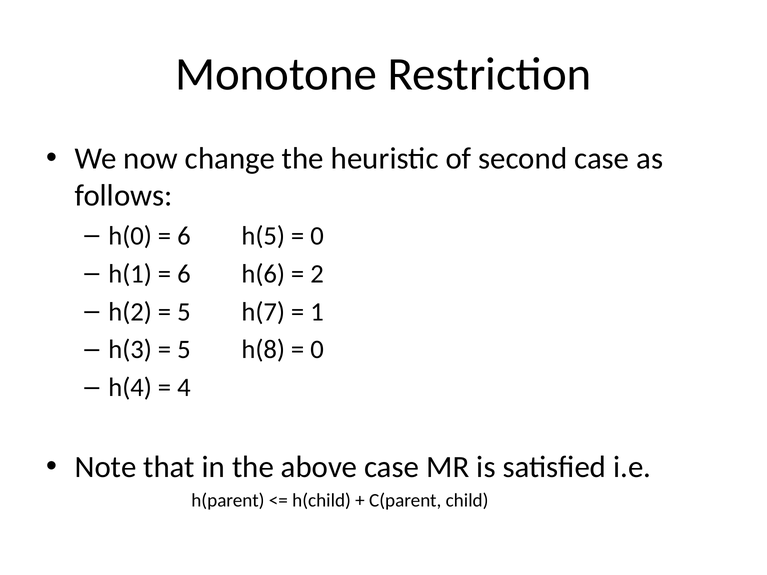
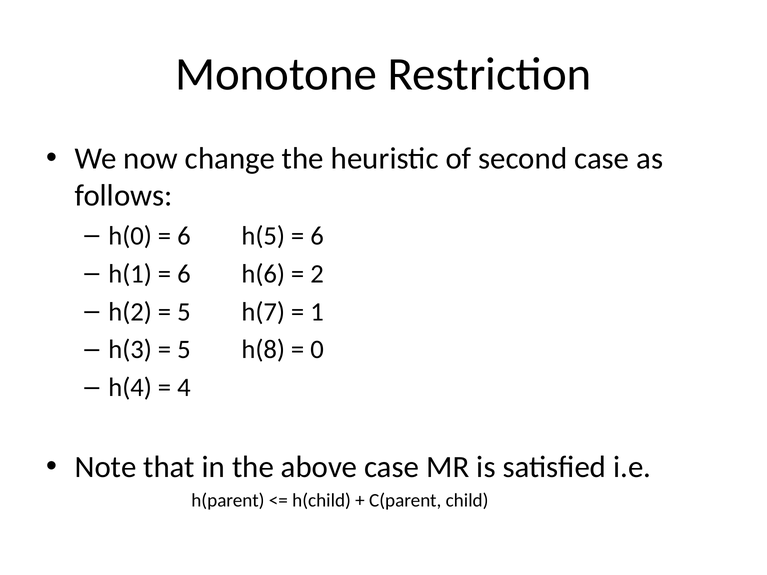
0 at (317, 236): 0 -> 6
